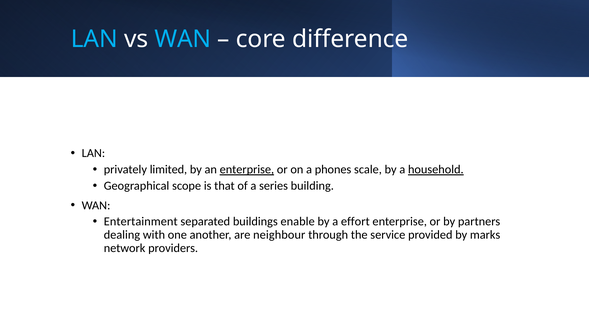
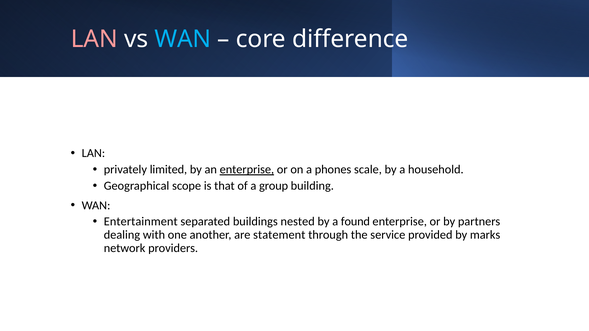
LAN at (94, 39) colour: light blue -> pink
household underline: present -> none
series: series -> group
enable: enable -> nested
effort: effort -> found
neighbour: neighbour -> statement
